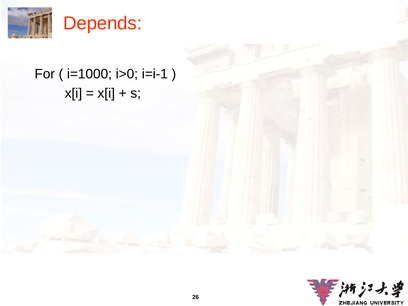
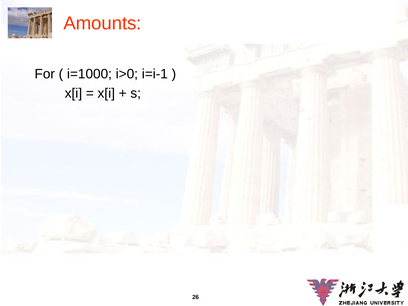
Depends: Depends -> Amounts
